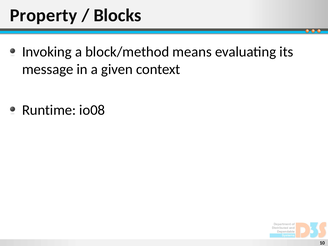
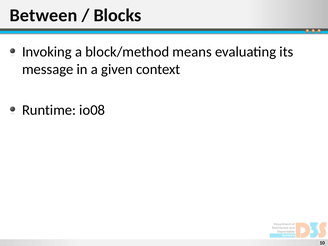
Property: Property -> Between
